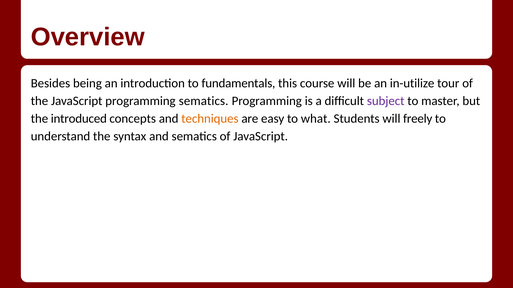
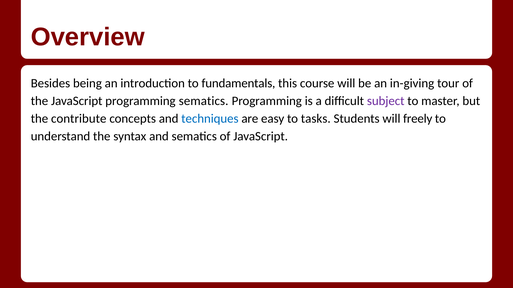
in-utilize: in-utilize -> in-giving
introduced: introduced -> contribute
techniques colour: orange -> blue
what: what -> tasks
